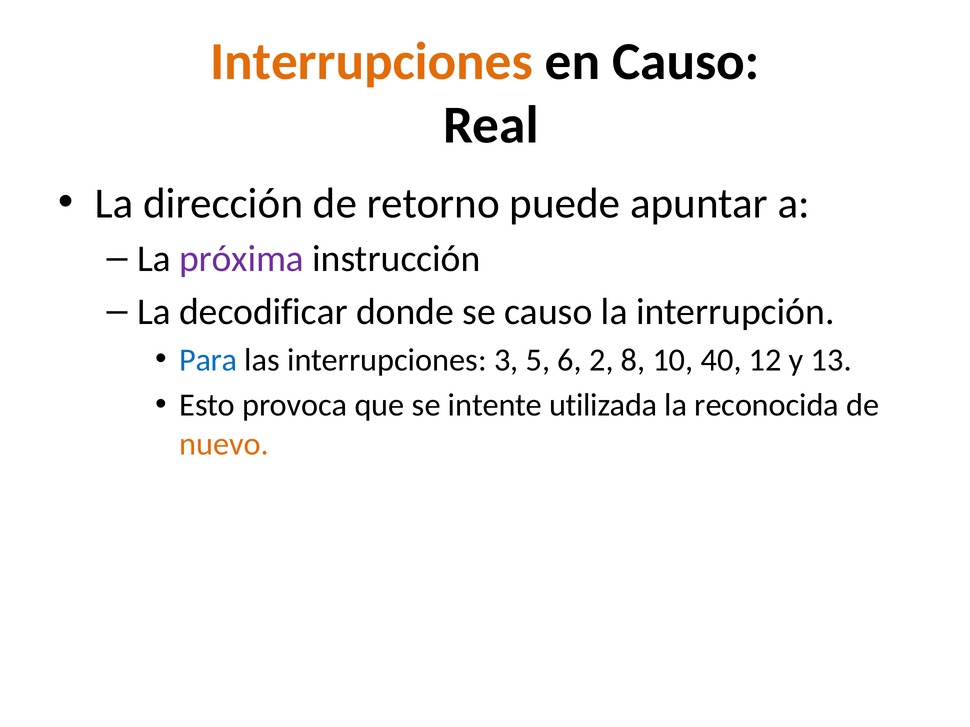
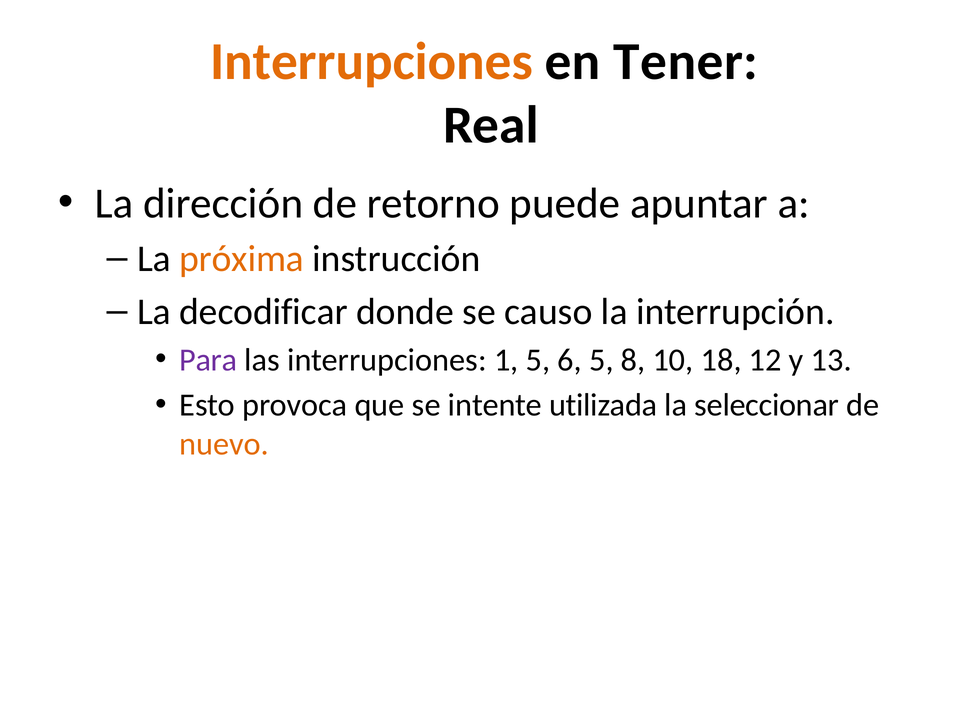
en Causo: Causo -> Tener
próxima colour: purple -> orange
Para colour: blue -> purple
3: 3 -> 1
6 2: 2 -> 5
40: 40 -> 18
reconocida: reconocida -> seleccionar
